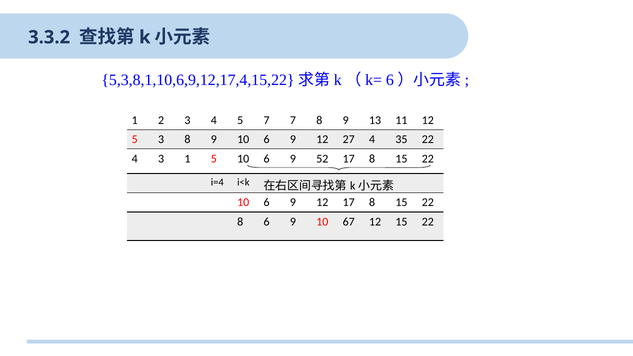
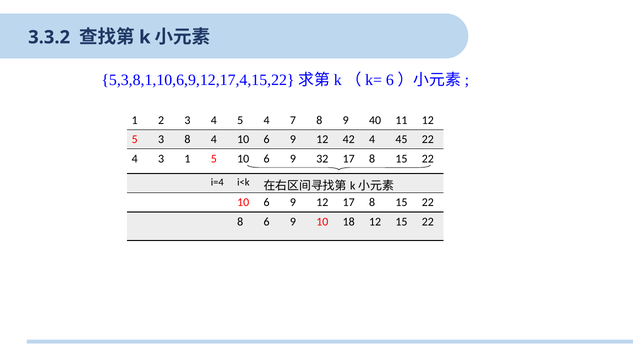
5 7: 7 -> 4
13: 13 -> 40
3 8 9: 9 -> 4
27: 27 -> 42
35: 35 -> 45
52: 52 -> 32
67: 67 -> 18
